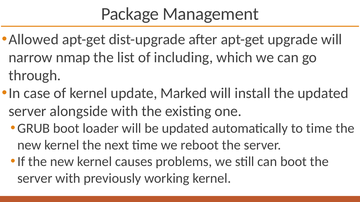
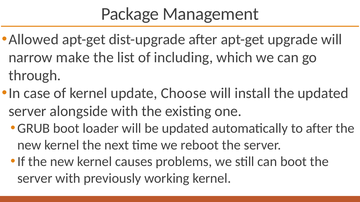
nmap: nmap -> make
Marked: Marked -> Choose
to time: time -> after
